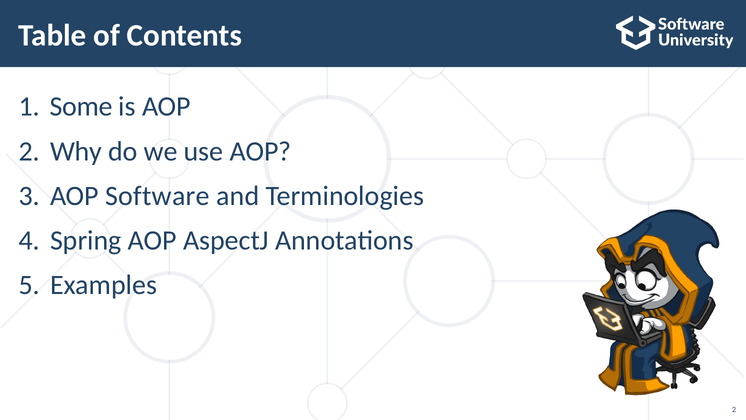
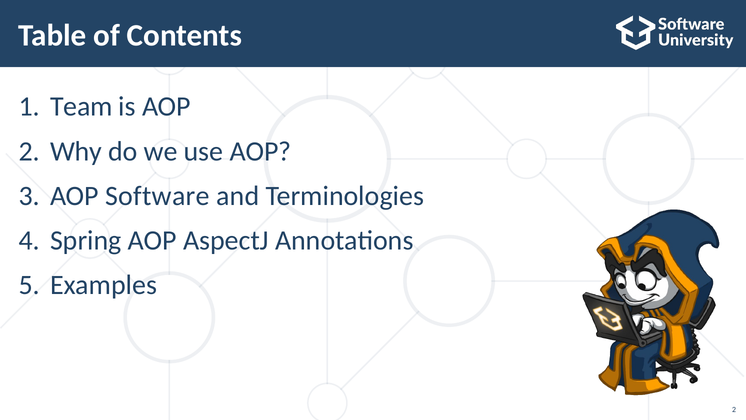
Some: Some -> Team
